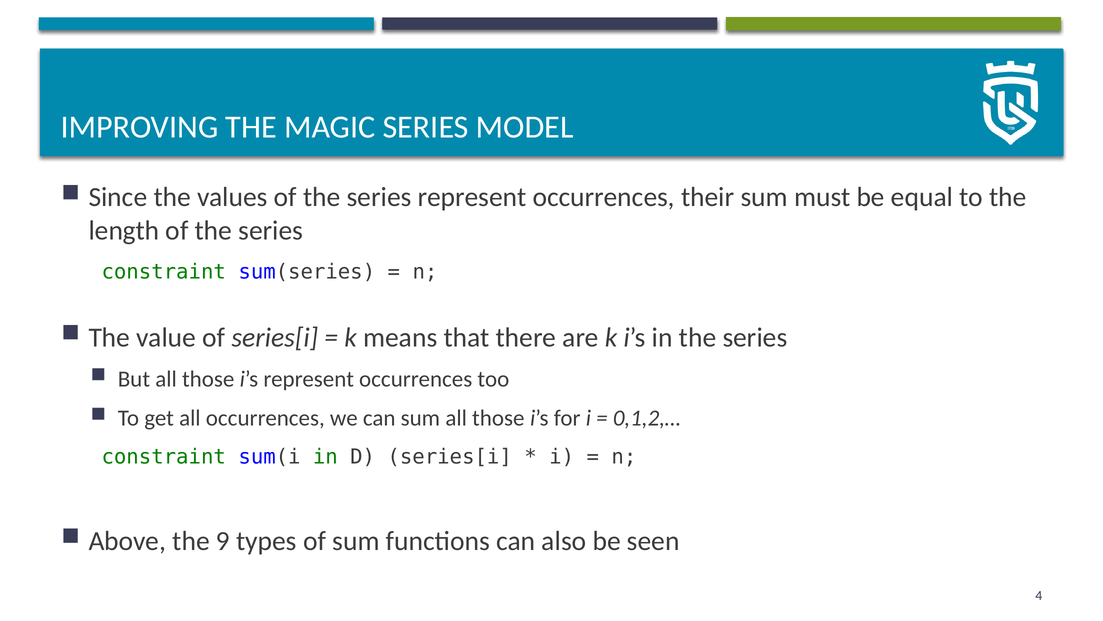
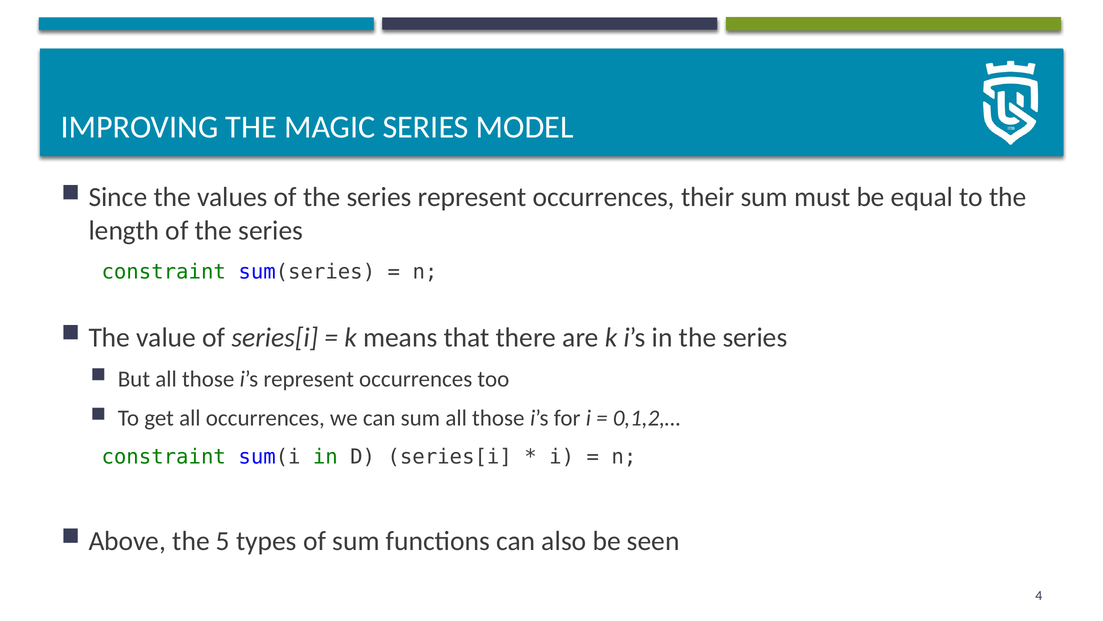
9: 9 -> 5
